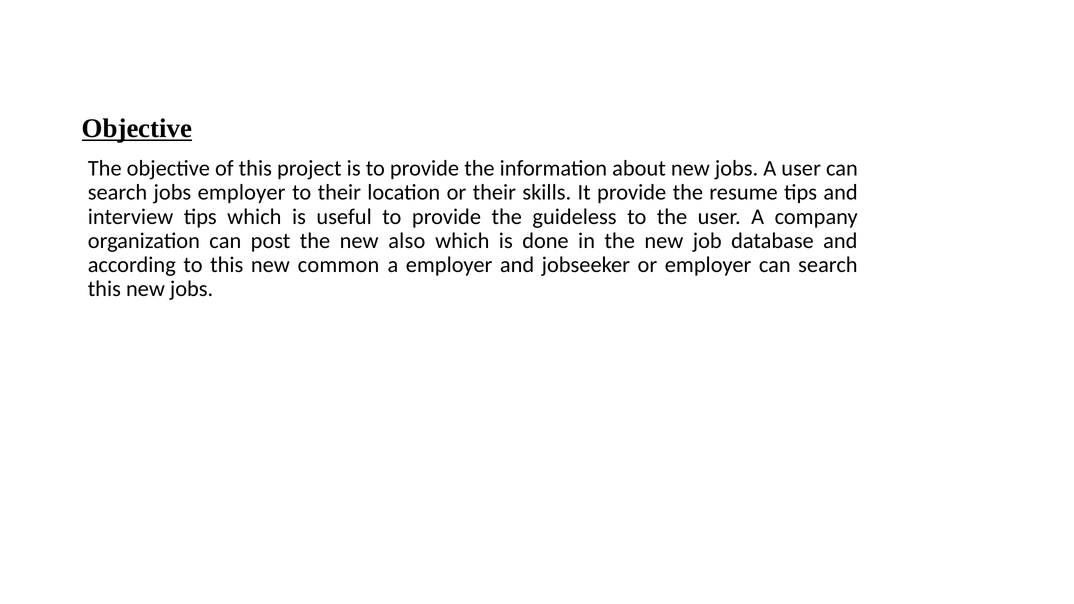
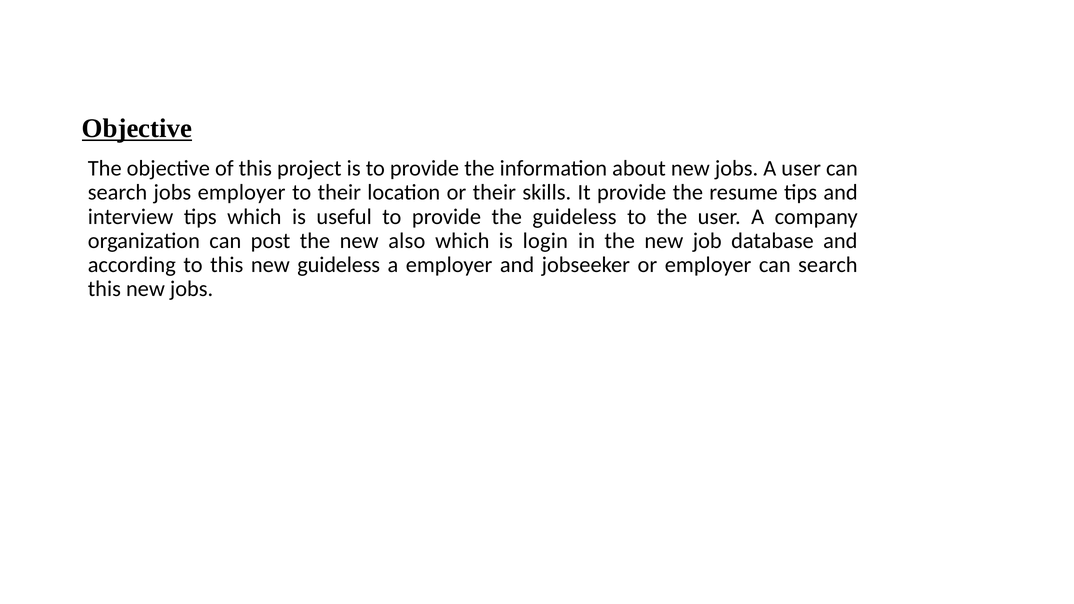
done: done -> login
new common: common -> guideless
